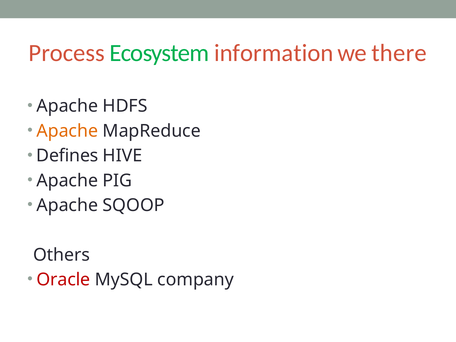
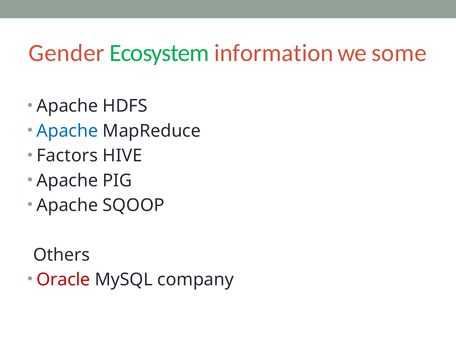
Process: Process -> Gender
there: there -> some
Apache at (67, 131) colour: orange -> blue
Defines: Defines -> Factors
